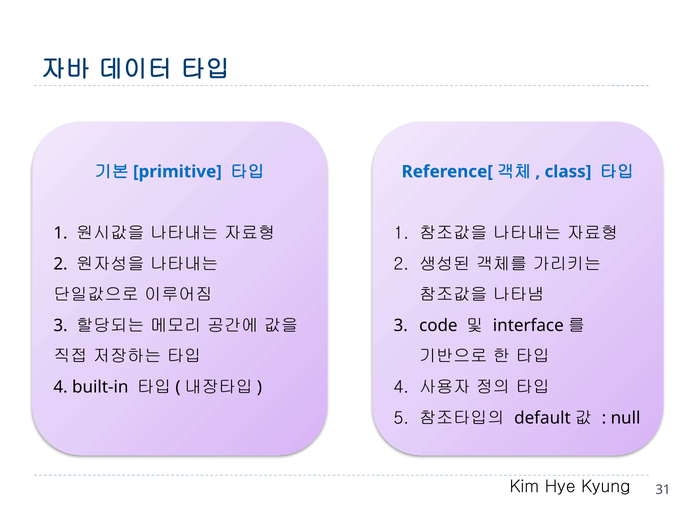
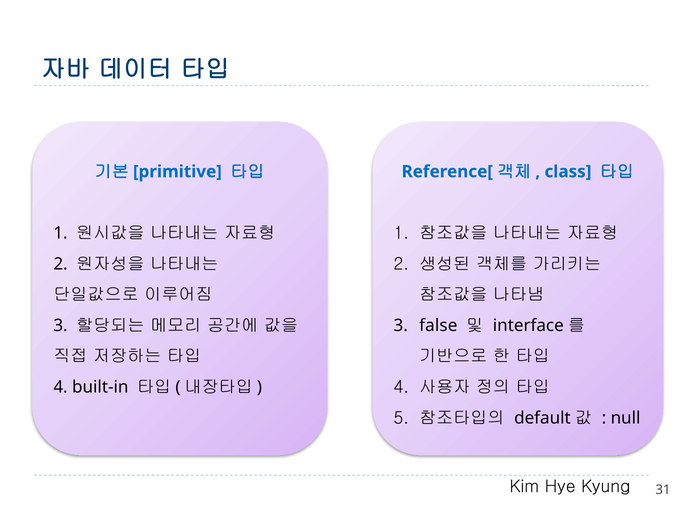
code: code -> false
